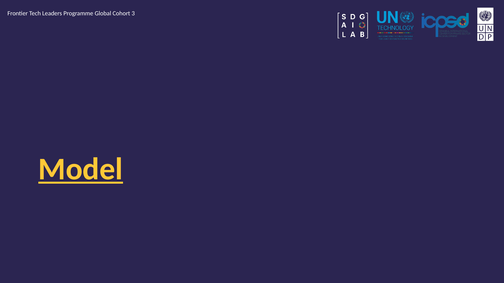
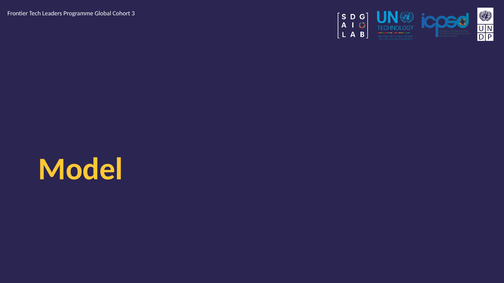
Model underline: present -> none
